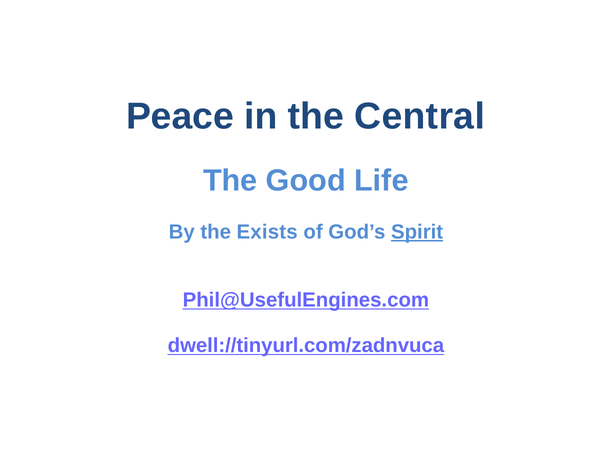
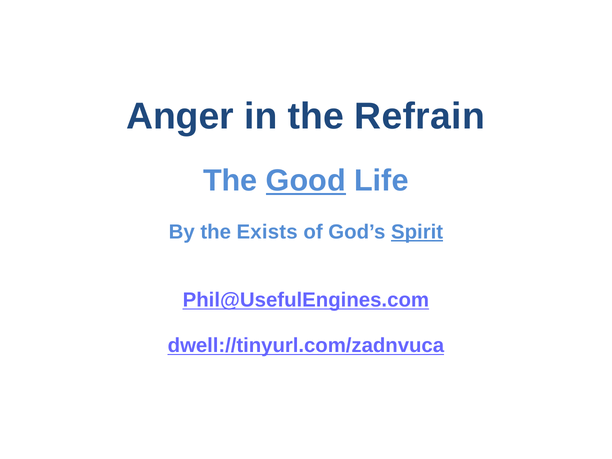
Peace: Peace -> Anger
Central: Central -> Refrain
Good underline: none -> present
